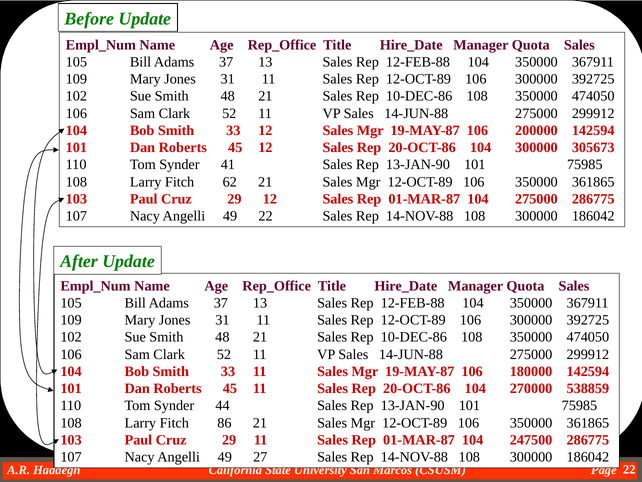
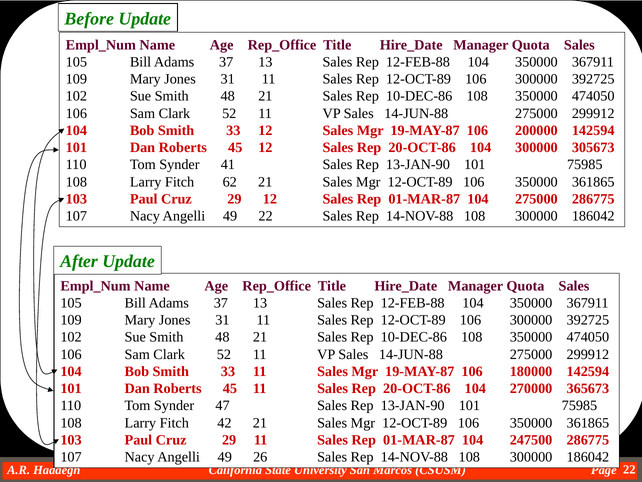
538859: 538859 -> 365673
44: 44 -> 47
86: 86 -> 42
27: 27 -> 26
